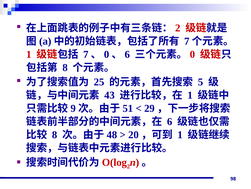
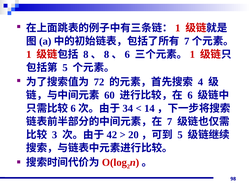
2 at (178, 28): 2 -> 1
7 at (86, 54): 7 -> 8
0 at (107, 54): 0 -> 8
0 at (192, 54): 0 -> 1
8 at (65, 67): 8 -> 5
25: 25 -> 72
5: 5 -> 4
43: 43 -> 60
1 at (190, 95): 1 -> 6
9 at (73, 108): 9 -> 6
51: 51 -> 34
29: 29 -> 14
6 at (170, 121): 6 -> 7
8 at (55, 134): 8 -> 3
48: 48 -> 42
1 at (180, 134): 1 -> 5
